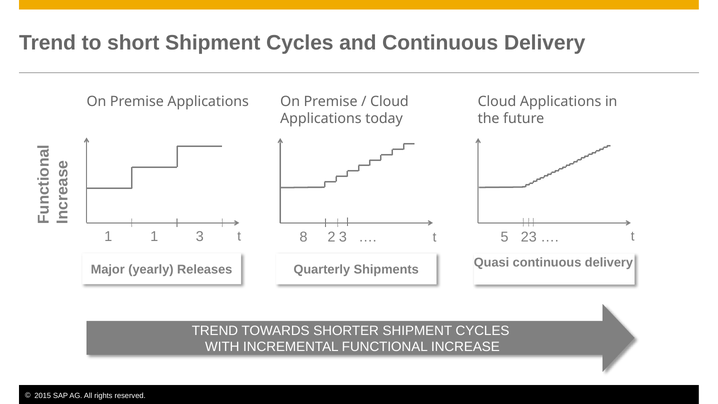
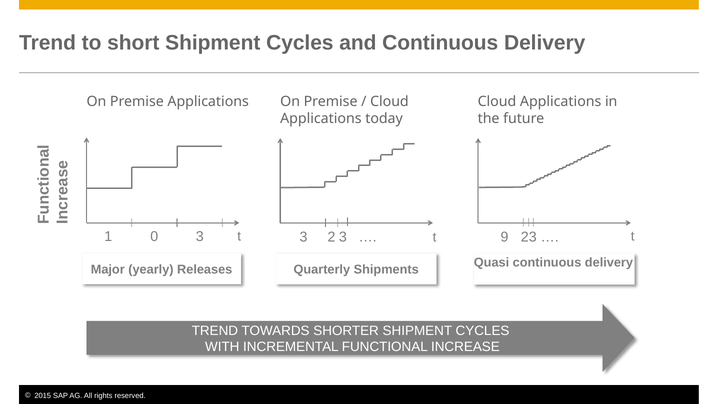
1 1: 1 -> 0
t 8: 8 -> 3
5: 5 -> 9
